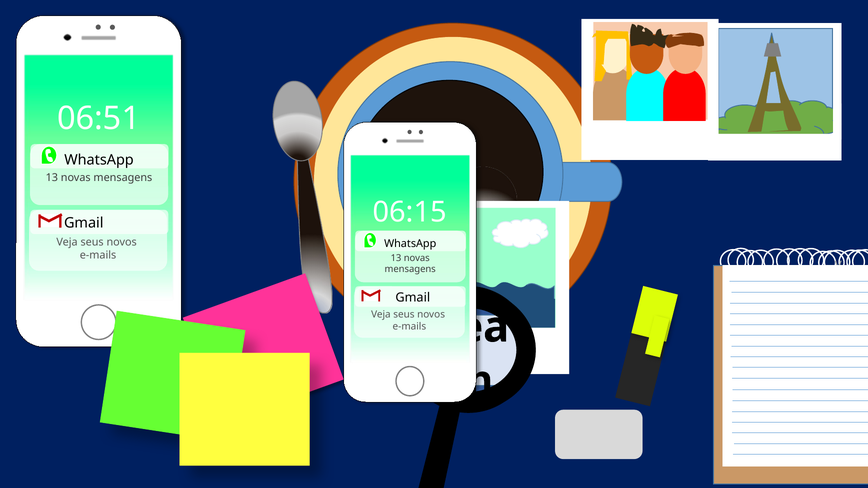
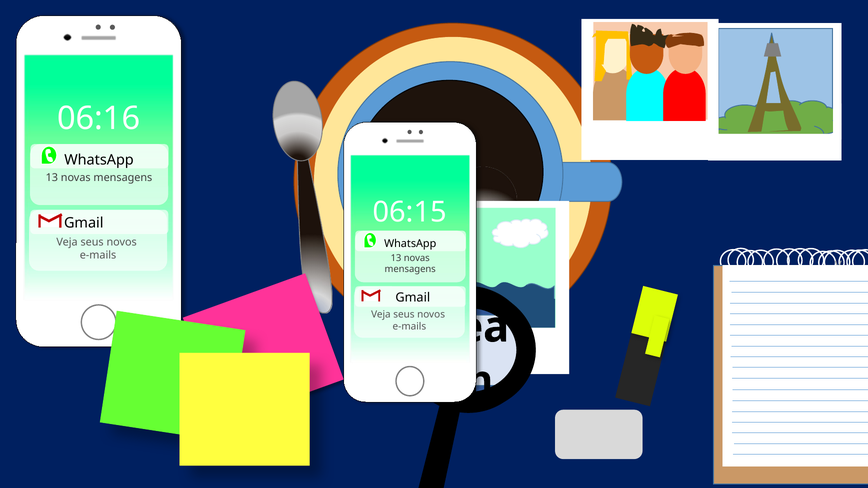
06:51: 06:51 -> 06:16
